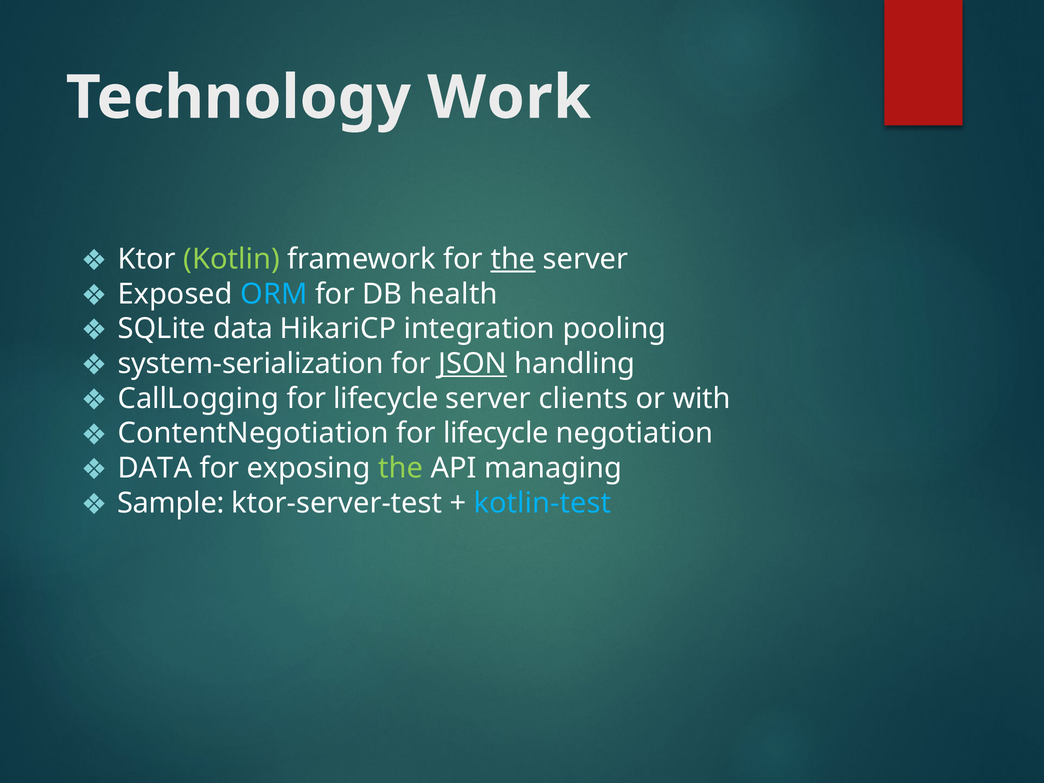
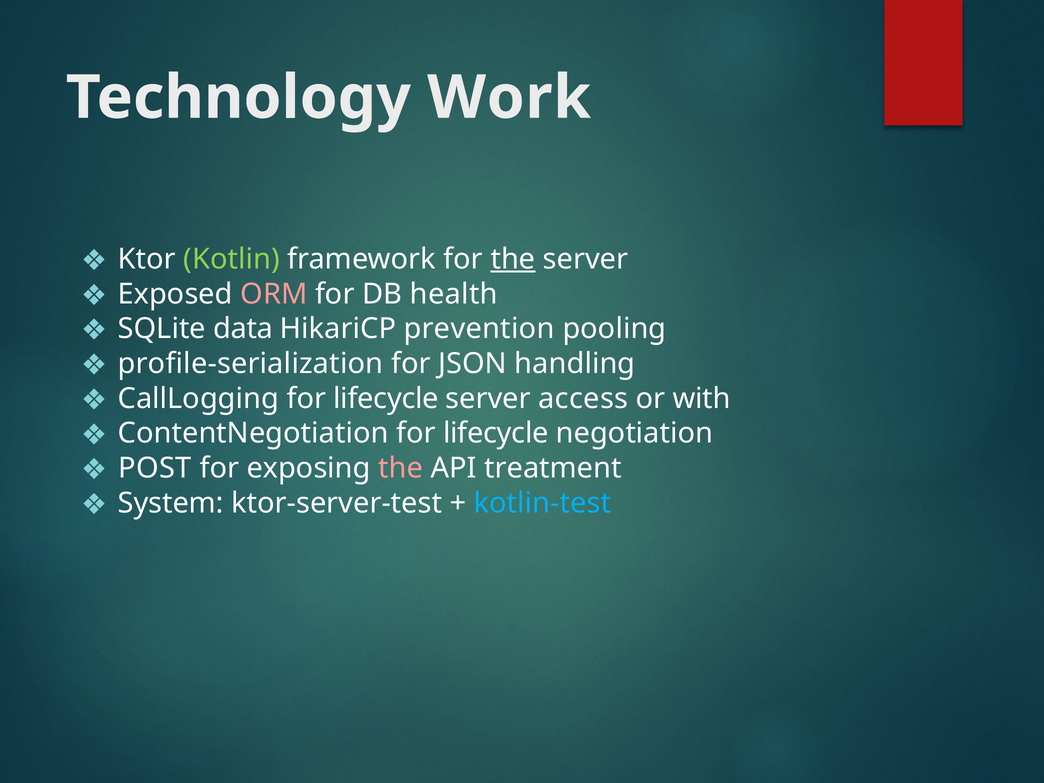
ORM colour: light blue -> pink
integration: integration -> prevention
system-serialization: system-serialization -> profile-serialization
JSON underline: present -> none
clients: clients -> access
DATA at (155, 468): DATA -> POST
the at (401, 468) colour: light green -> pink
managing: managing -> treatment
Sample: Sample -> System
